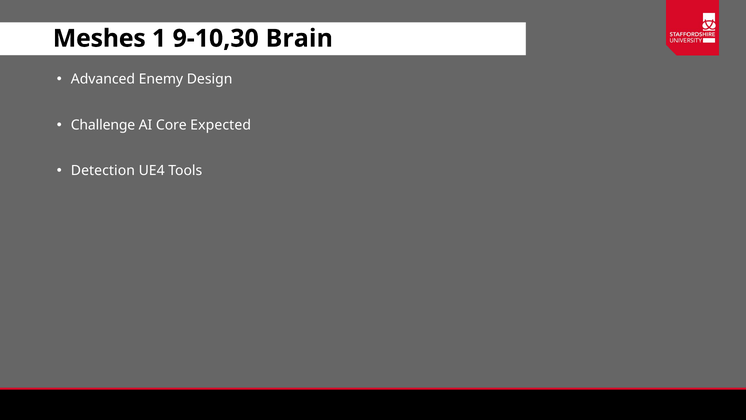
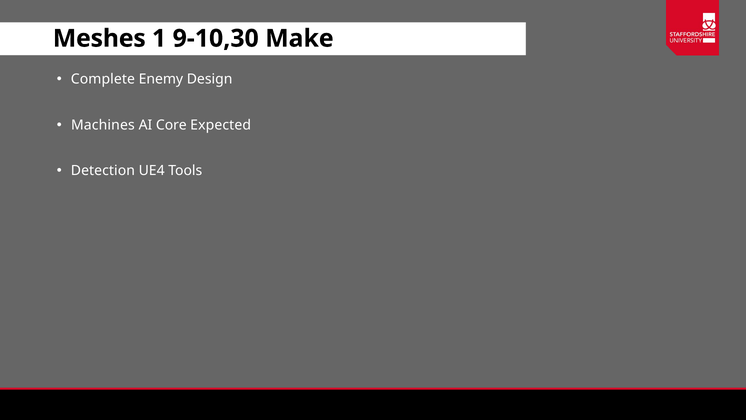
Brain: Brain -> Make
Advanced: Advanced -> Complete
Challenge: Challenge -> Machines
